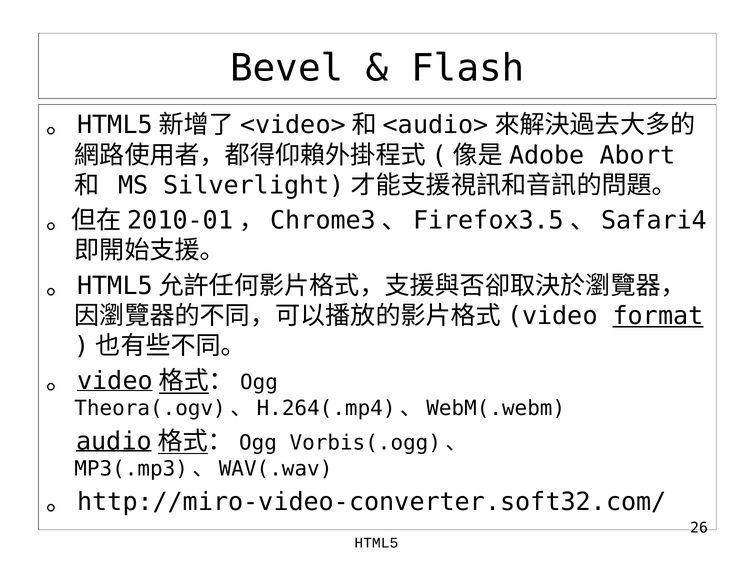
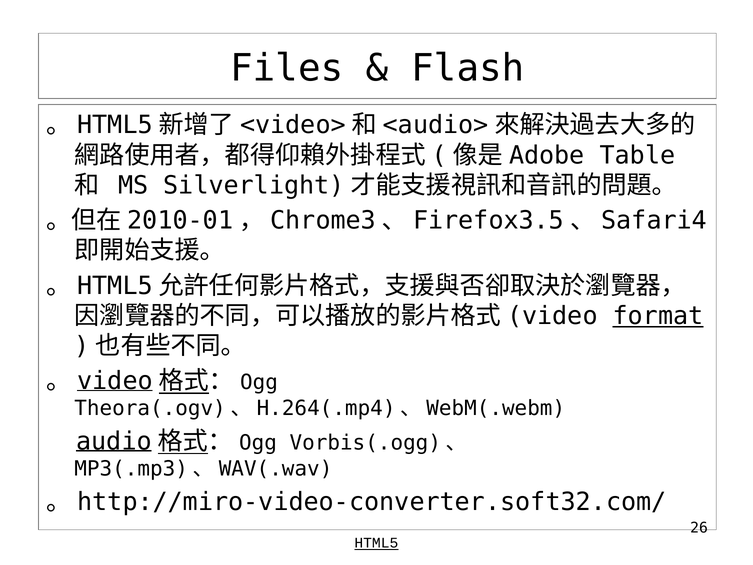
Bevel: Bevel -> Files
Abort: Abort -> Table
HTML5 underline: none -> present
